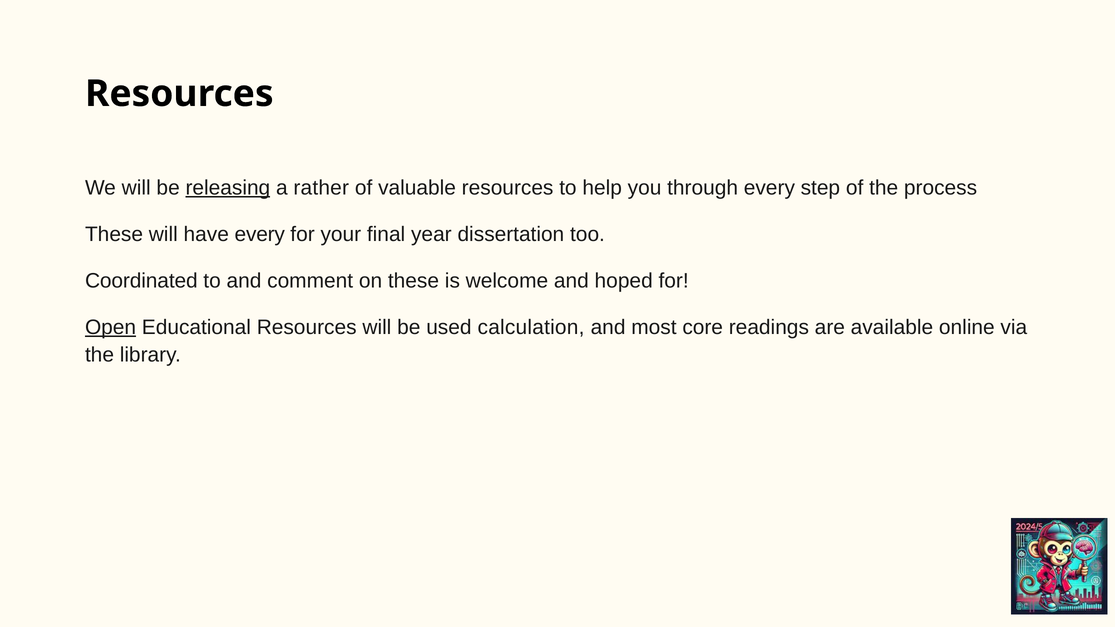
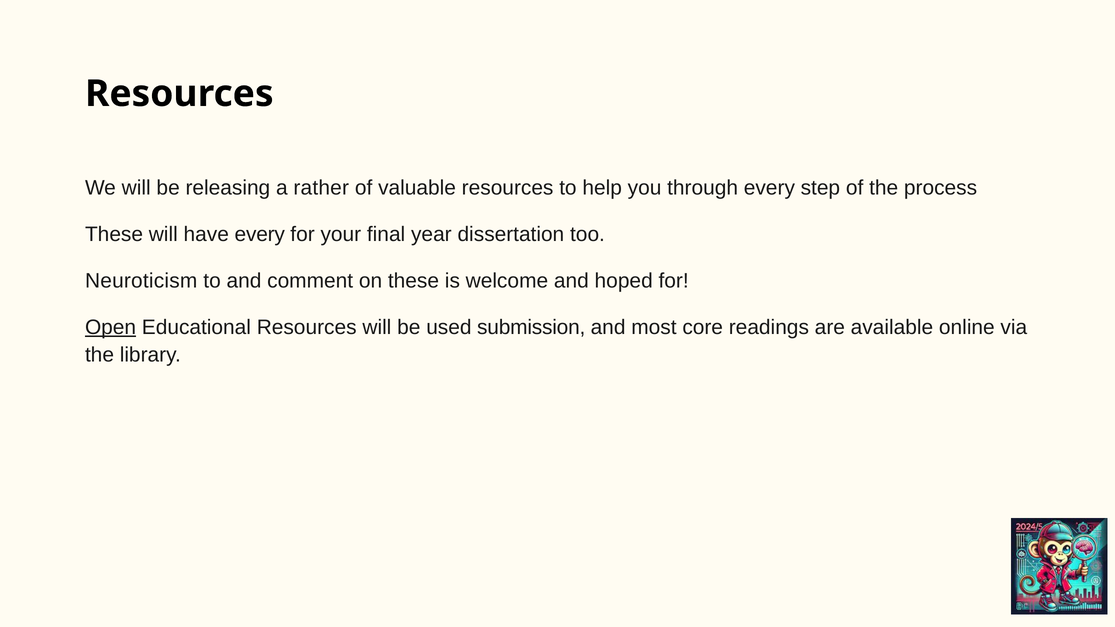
releasing underline: present -> none
Coordinated: Coordinated -> Neuroticism
calculation: calculation -> submission
